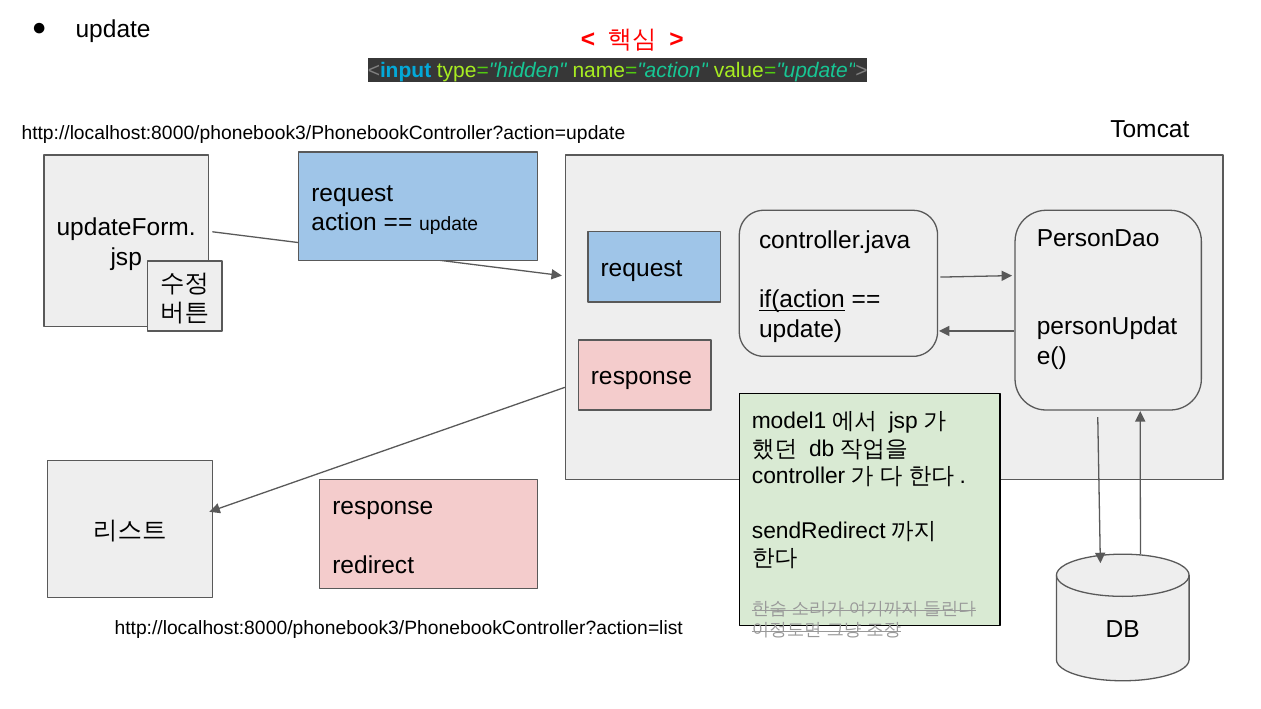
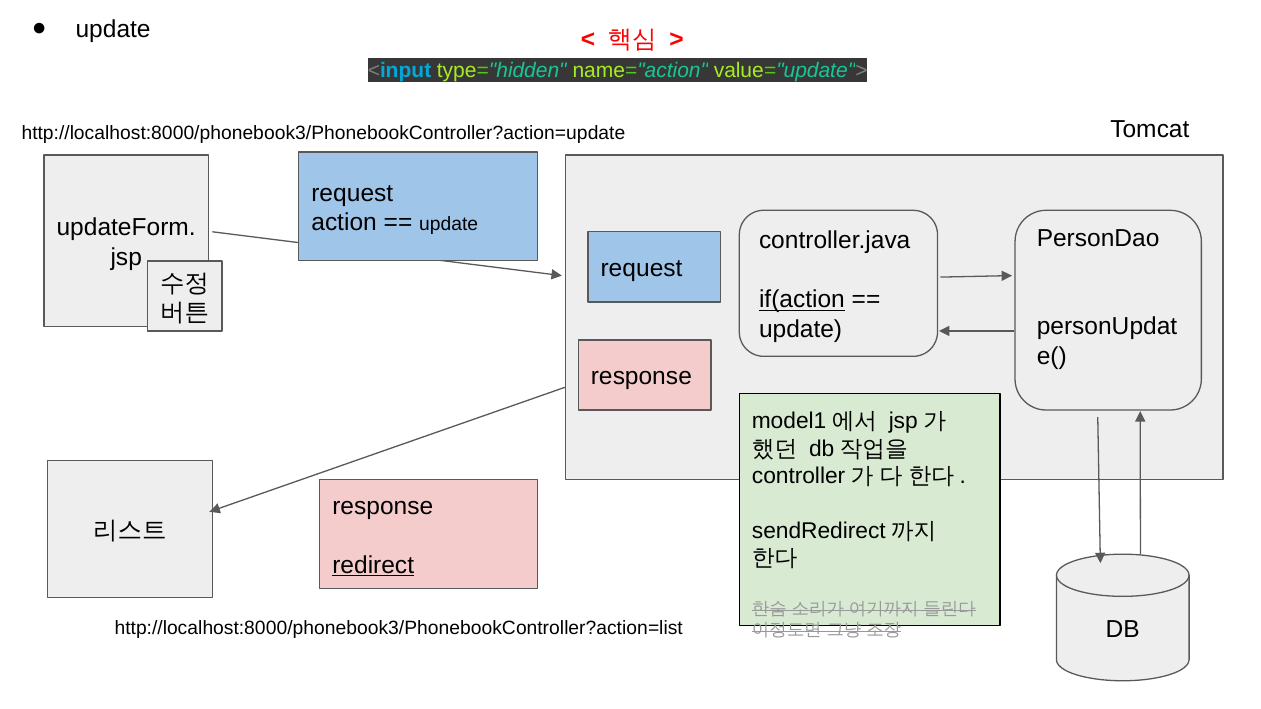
redirect underline: none -> present
